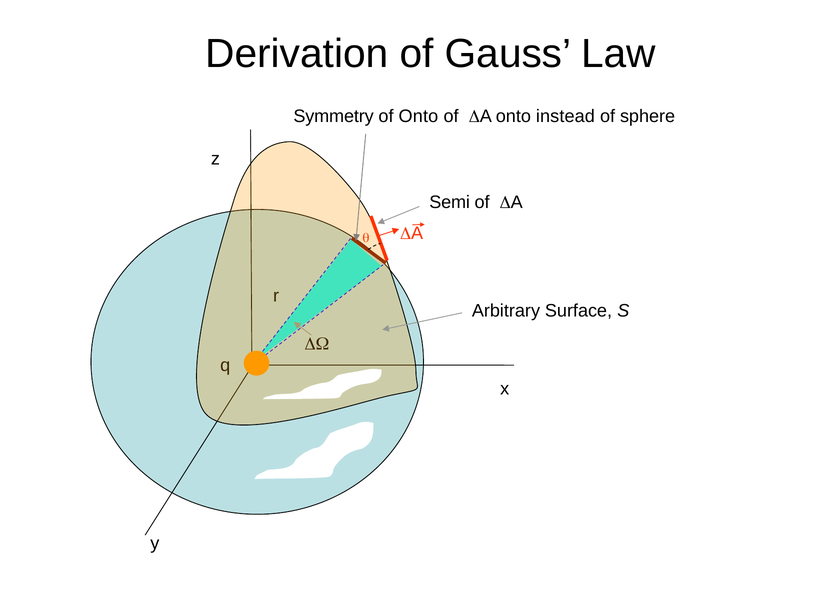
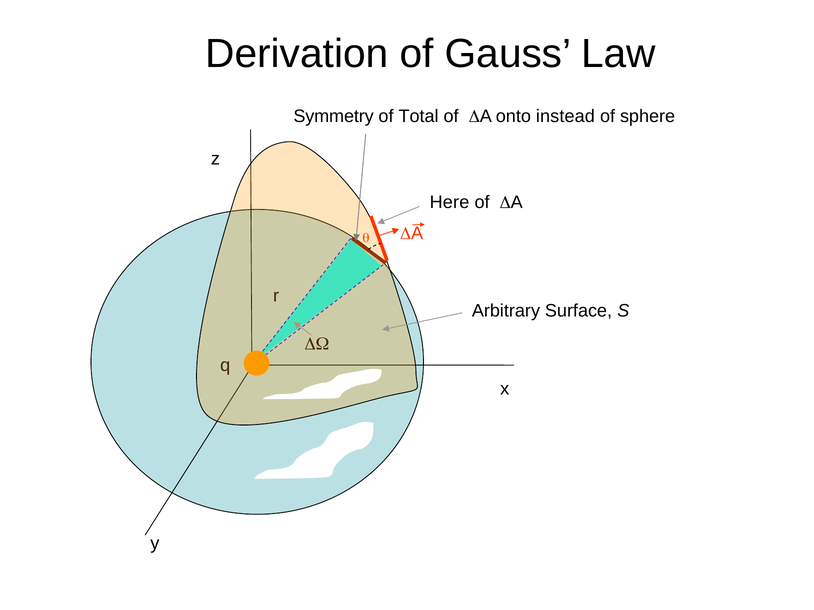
of Onto: Onto -> Total
Semi: Semi -> Here
